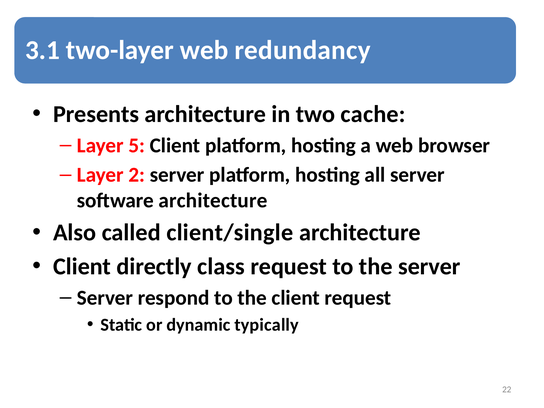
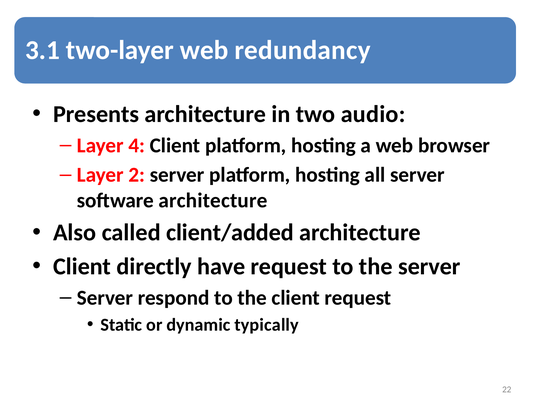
cache: cache -> audio
5: 5 -> 4
client/single: client/single -> client/added
class: class -> have
